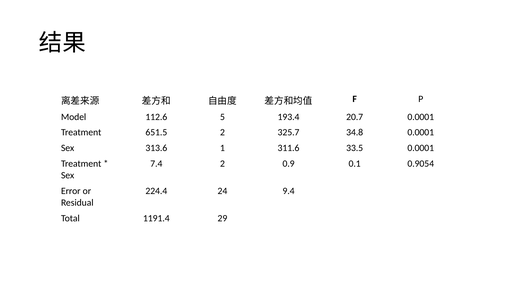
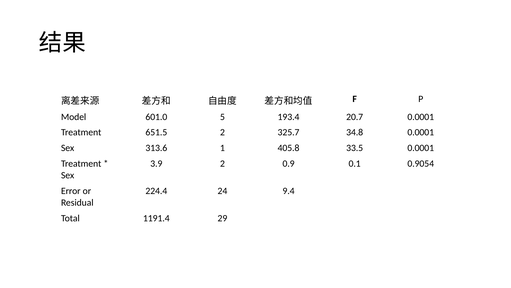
112.6: 112.6 -> 601.0
311.6: 311.6 -> 405.8
7.4: 7.4 -> 3.9
